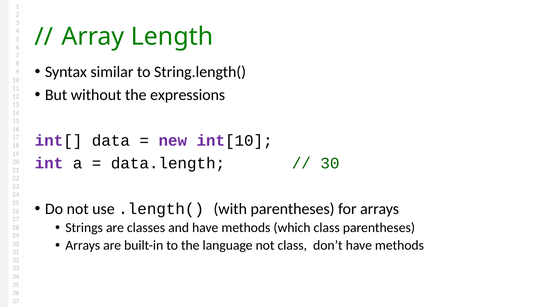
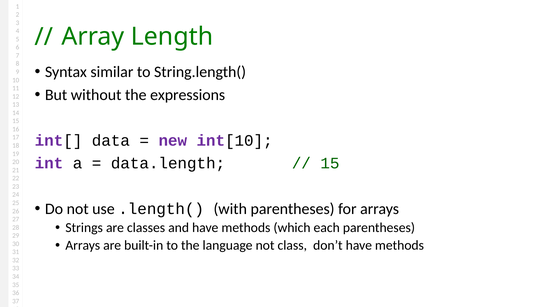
30 at (330, 163): 30 -> 15
which class: class -> each
